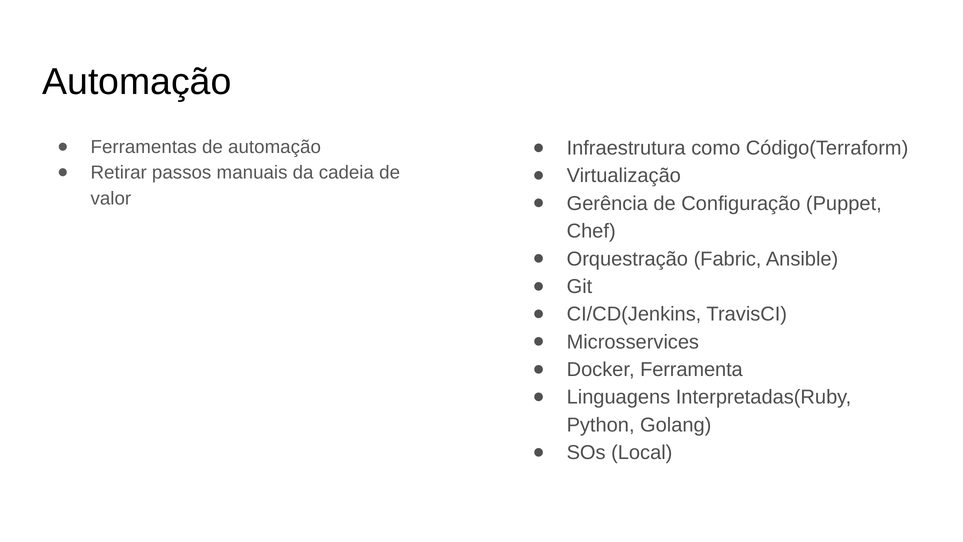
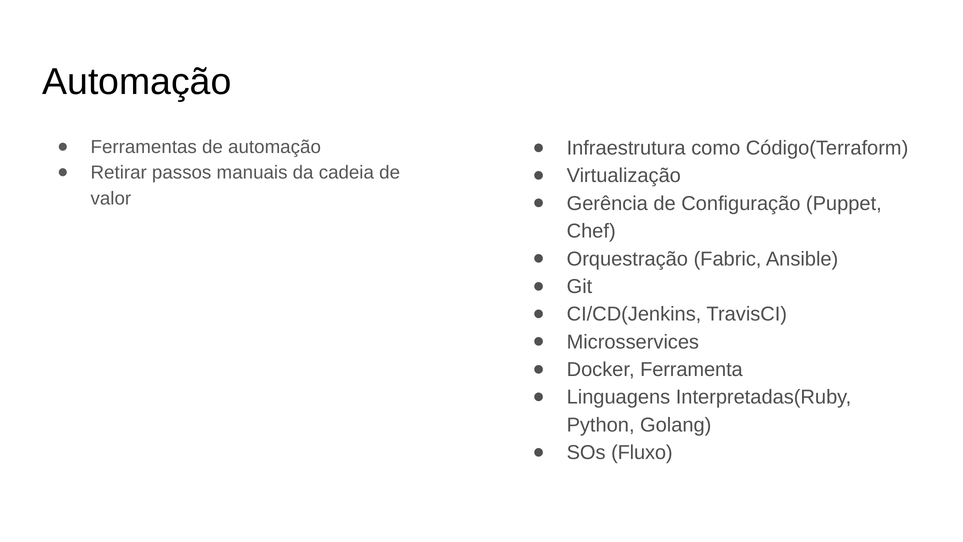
Local: Local -> Fluxo
